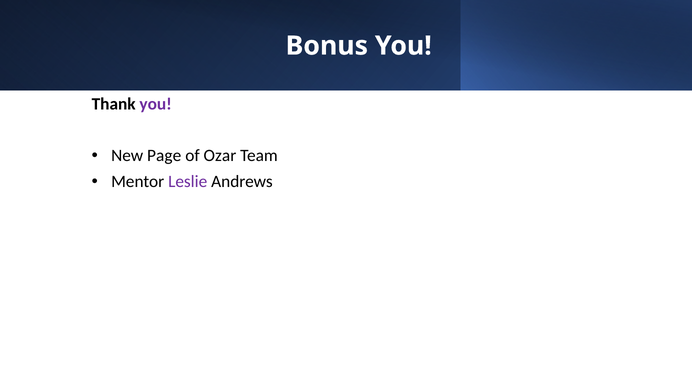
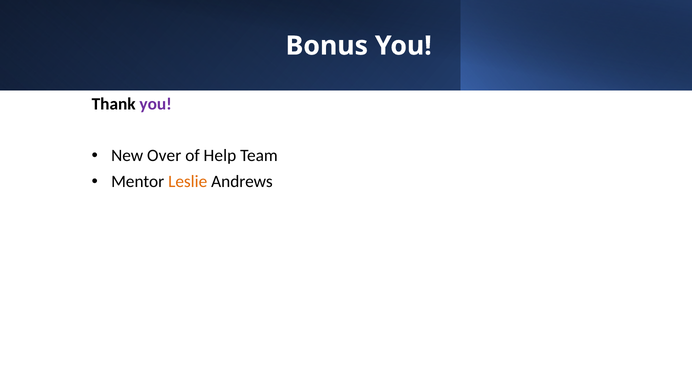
Page: Page -> Over
Ozar: Ozar -> Help
Leslie colour: purple -> orange
